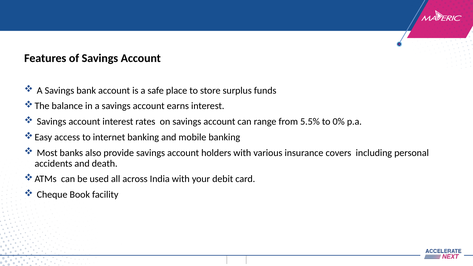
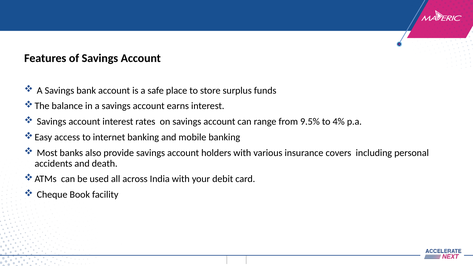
5.5%: 5.5% -> 9.5%
0%: 0% -> 4%
